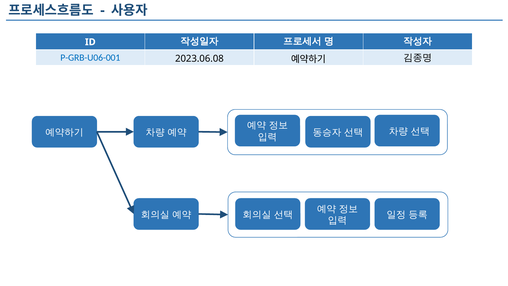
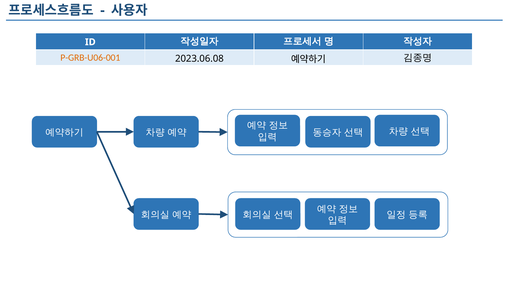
P-GRB-U06-001 colour: blue -> orange
